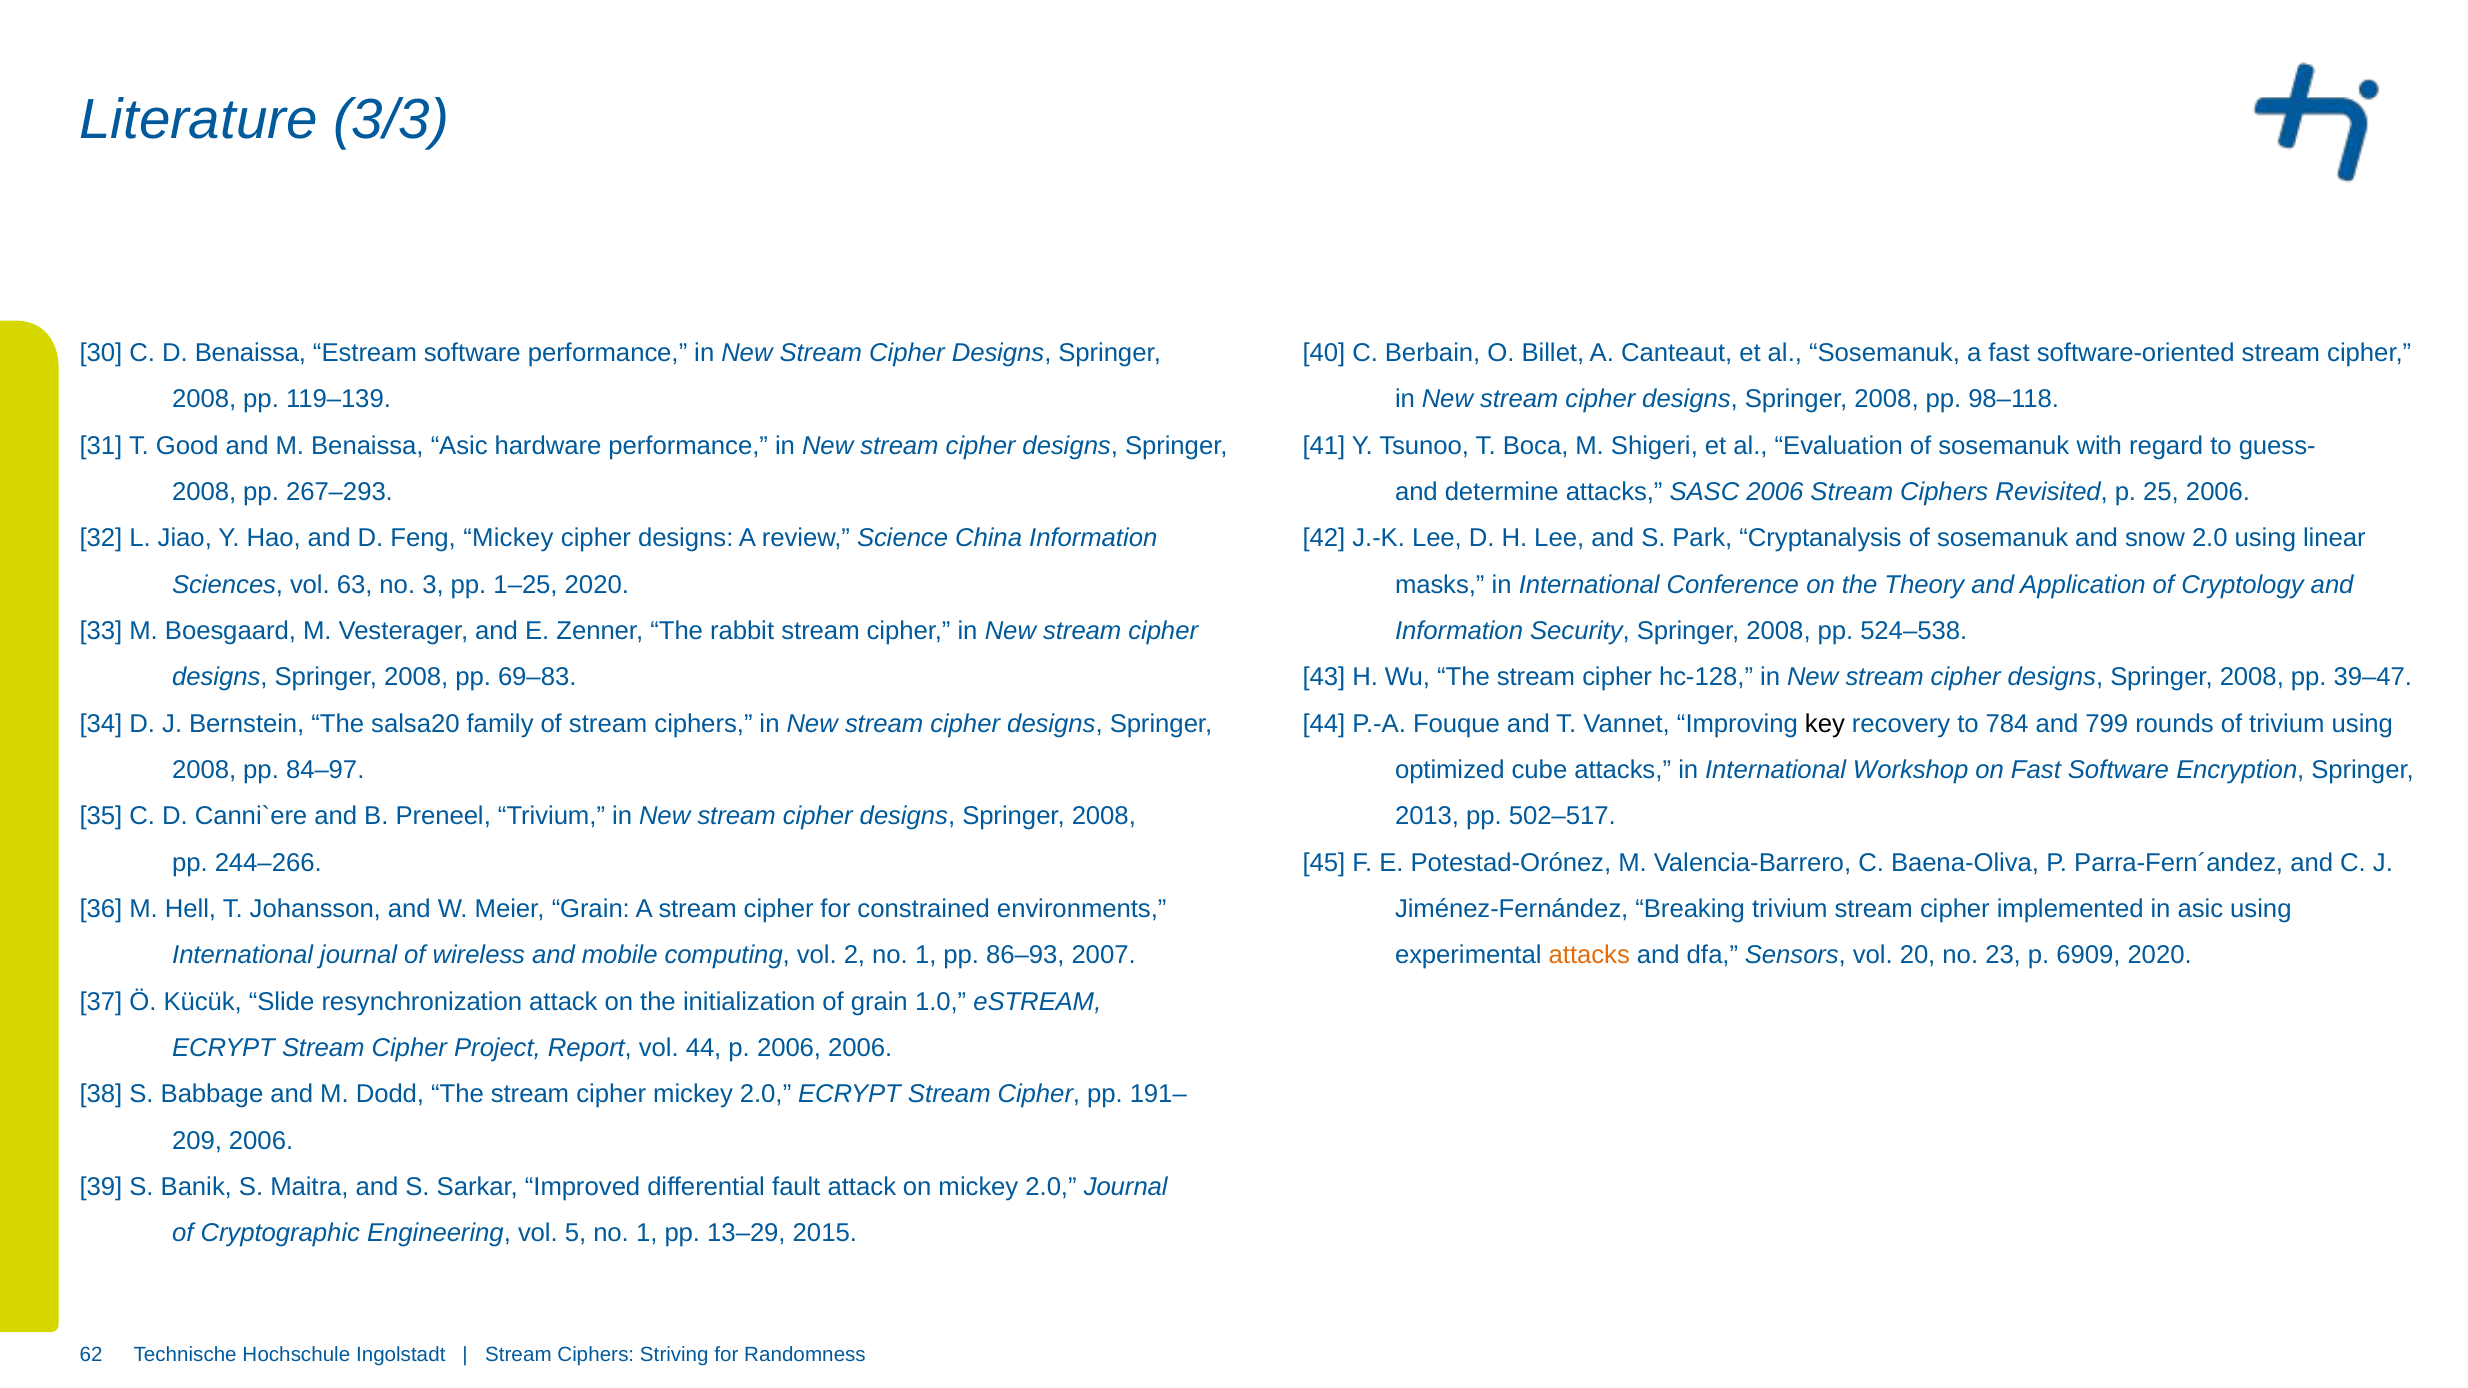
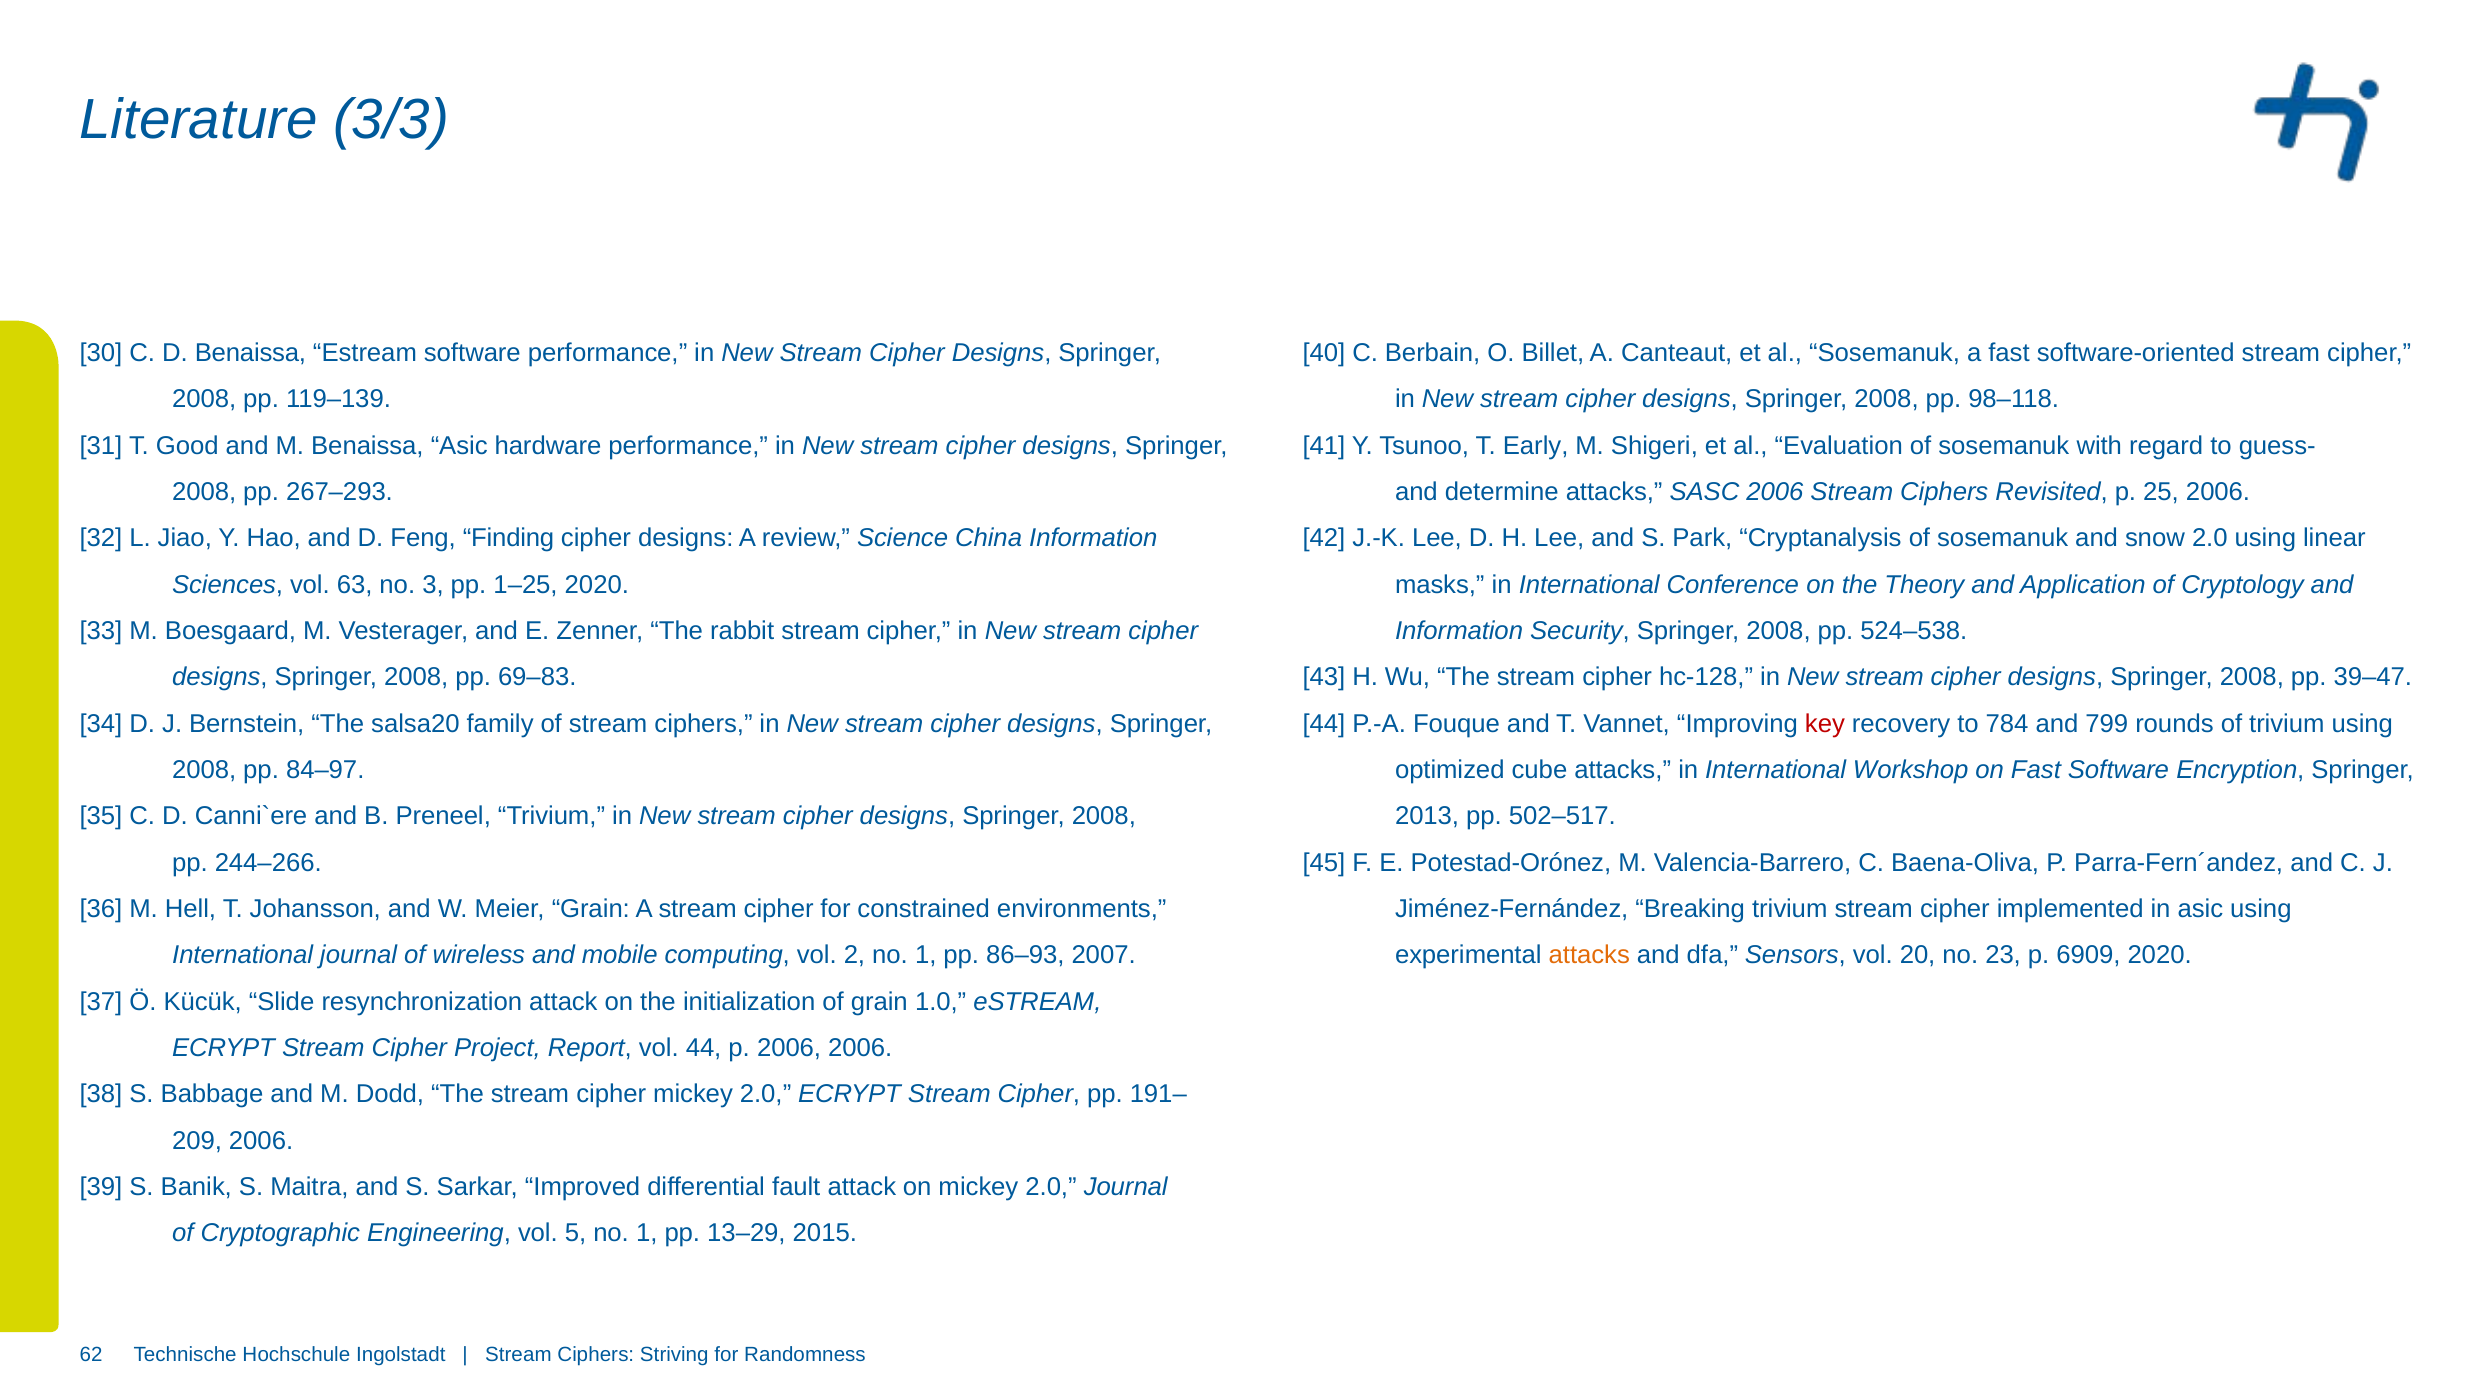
Boca: Boca -> Early
Feng Mickey: Mickey -> Finding
key colour: black -> red
